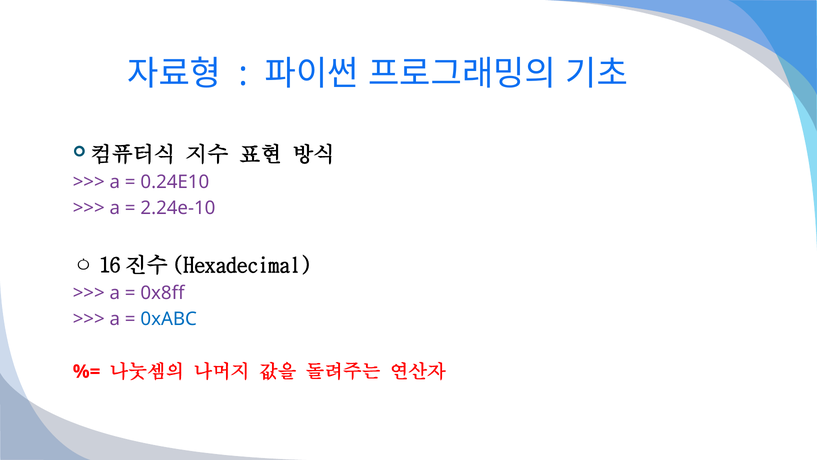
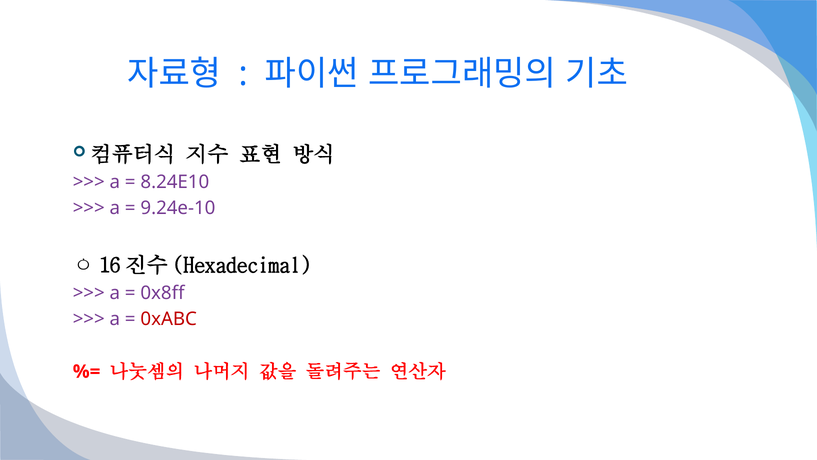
0.24E10: 0.24E10 -> 8.24E10
2.24e-10: 2.24e-10 -> 9.24e-10
0xABC colour: blue -> red
